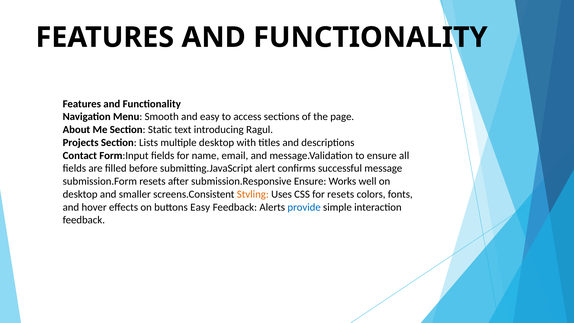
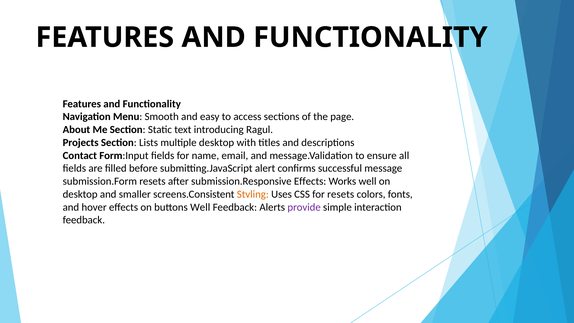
submission.Responsive Ensure: Ensure -> Effects
buttons Easy: Easy -> Well
provide colour: blue -> purple
